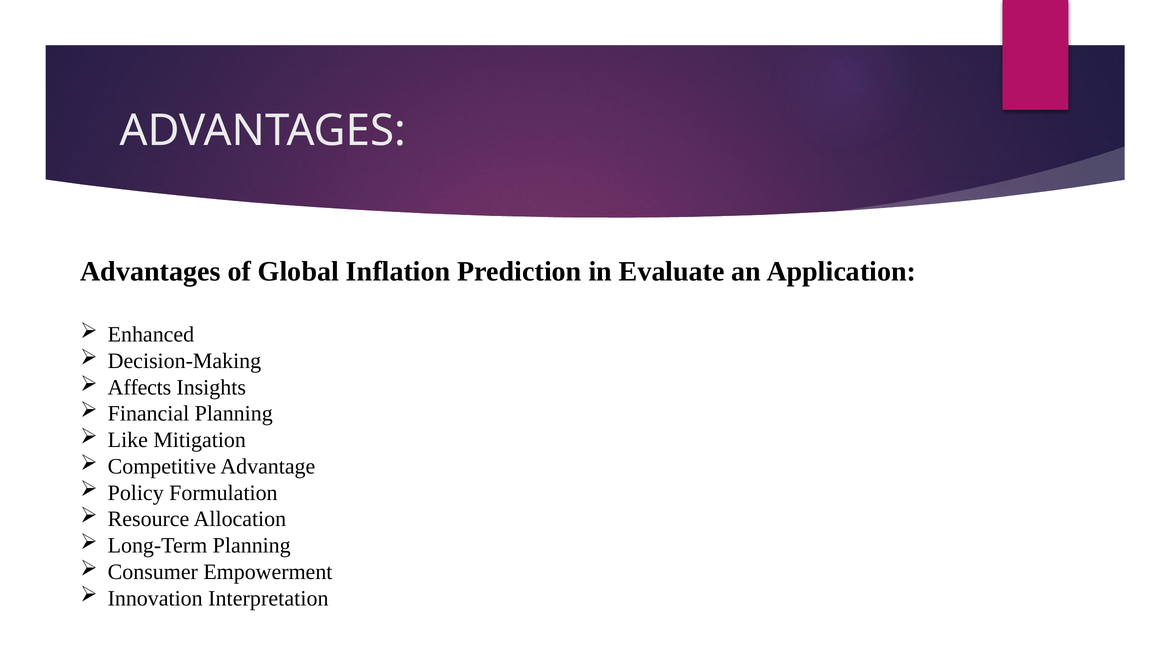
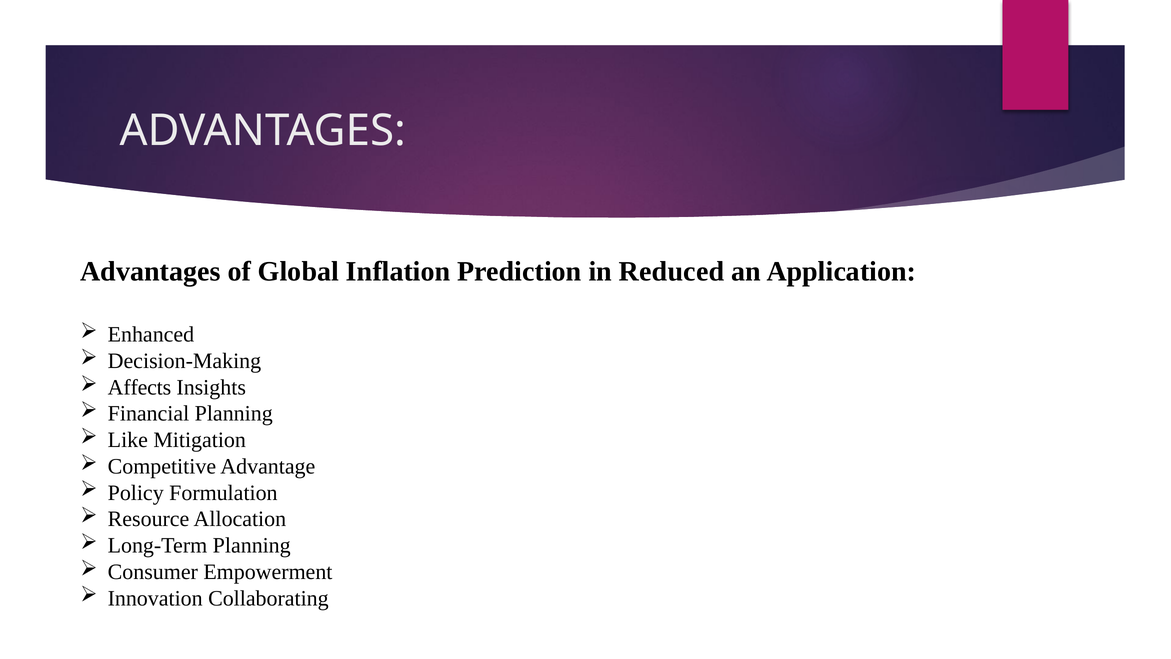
Evaluate: Evaluate -> Reduced
Interpretation: Interpretation -> Collaborating
